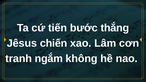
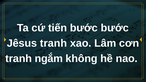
bước thắng: thắng -> bước
Jêsus chiến: chiến -> tranh
